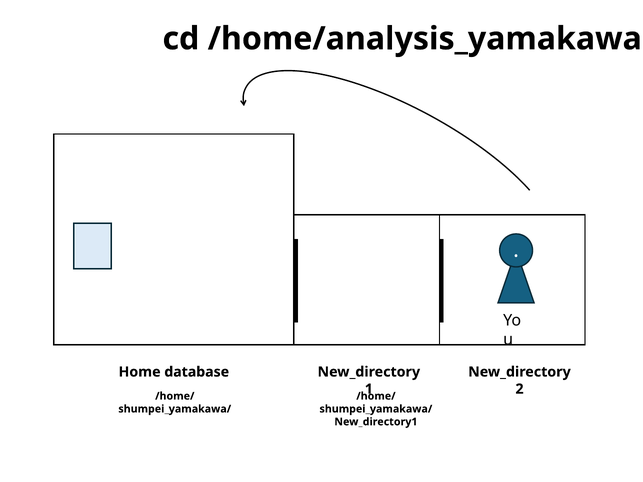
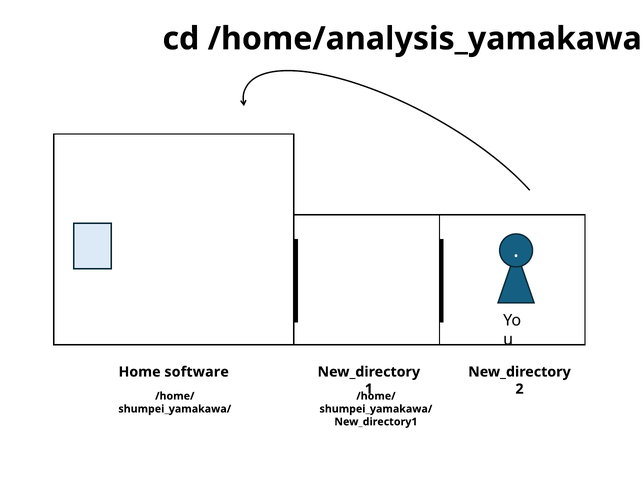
database: database -> software
